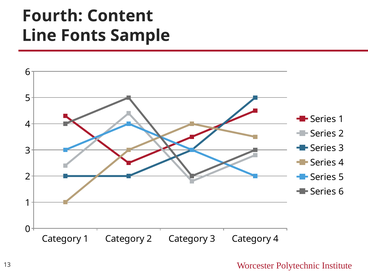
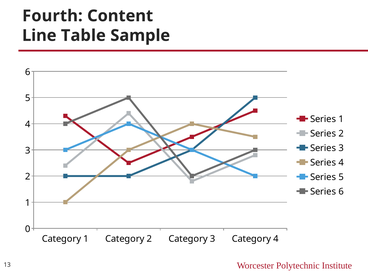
Fonts: Fonts -> Table
